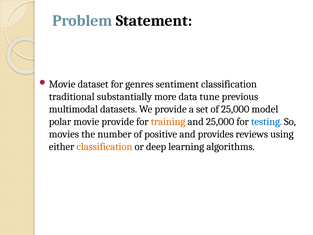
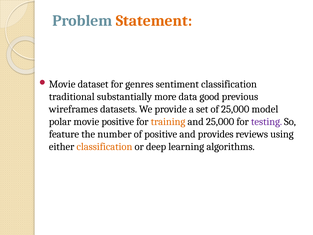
Statement colour: black -> orange
tune: tune -> good
multimodal: multimodal -> wireframes
movie provide: provide -> positive
testing colour: blue -> purple
movies: movies -> feature
